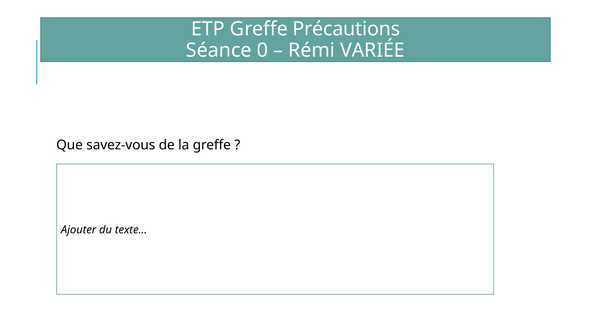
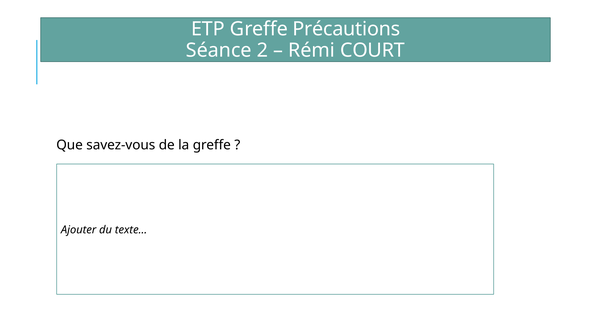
0: 0 -> 2
VARIÉE: VARIÉE -> COURT
